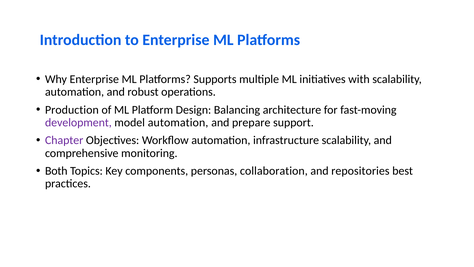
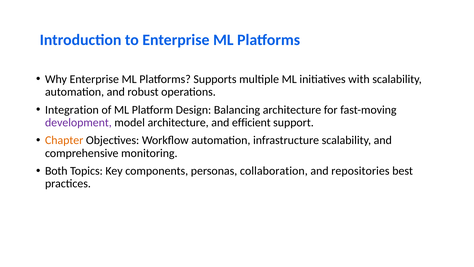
Production: Production -> Integration
model automation: automation -> architecture
prepare: prepare -> efficient
Chapter colour: purple -> orange
